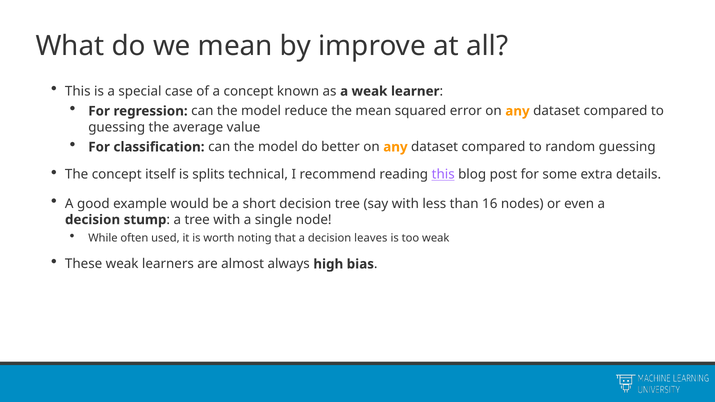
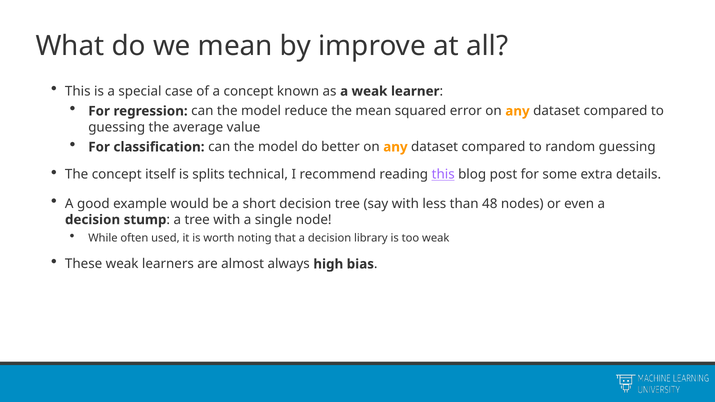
16: 16 -> 48
leaves: leaves -> library
